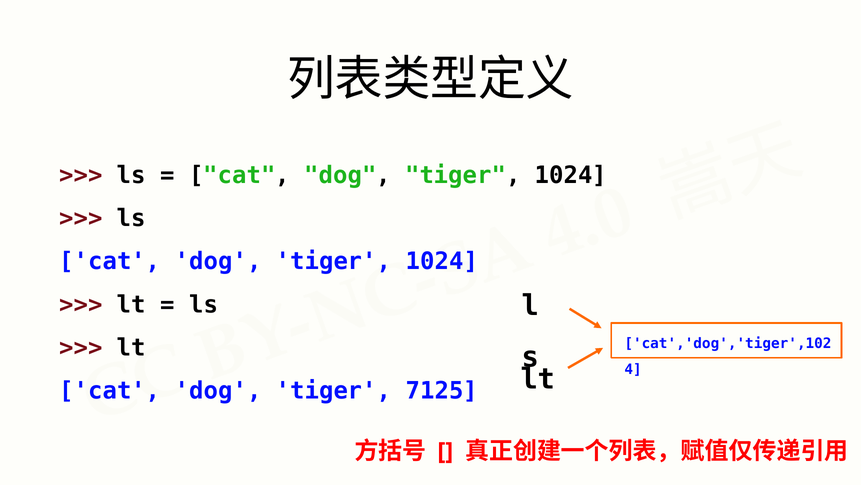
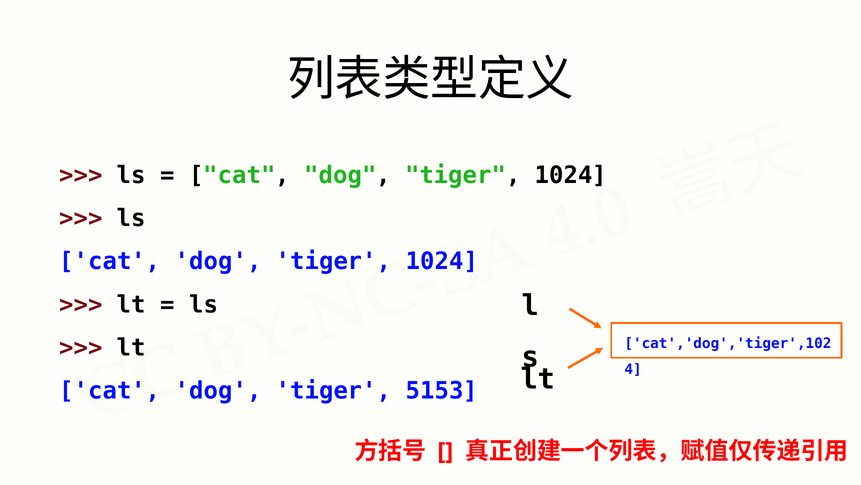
7125: 7125 -> 5153
